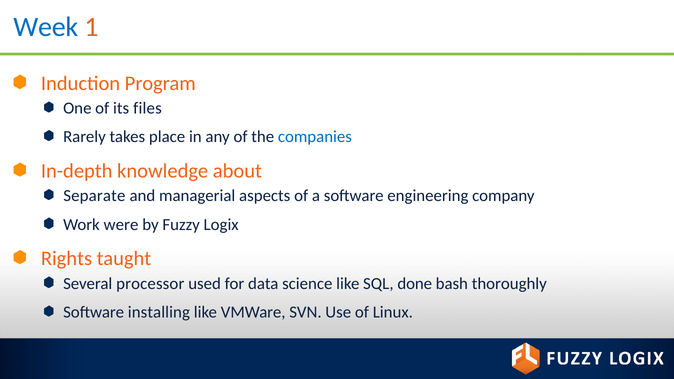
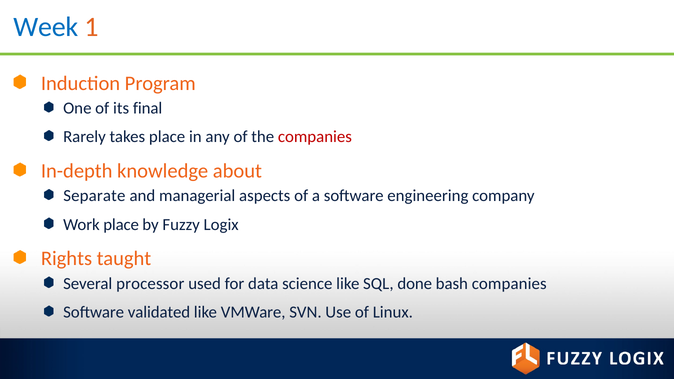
files: files -> final
companies at (315, 137) colour: blue -> red
Work were: were -> place
bash thoroughly: thoroughly -> companies
installing: installing -> validated
